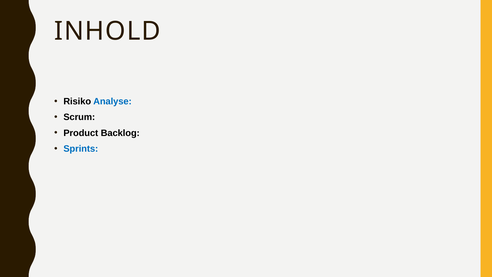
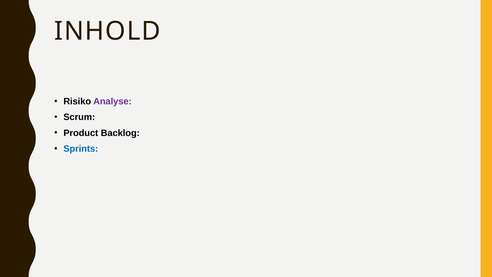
Analyse colour: blue -> purple
